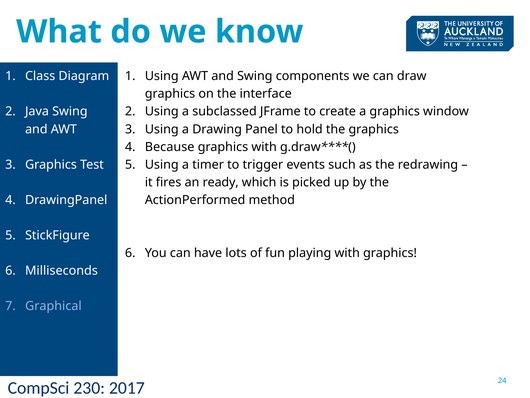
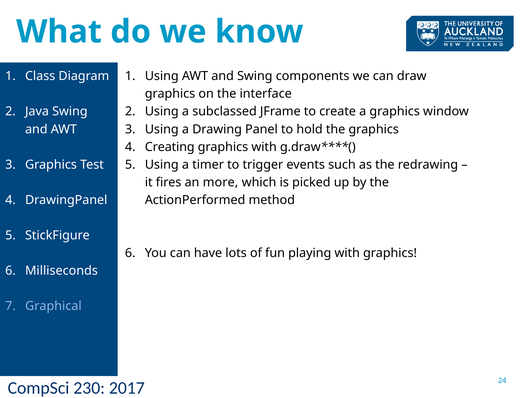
Because: Because -> Creating
ready: ready -> more
